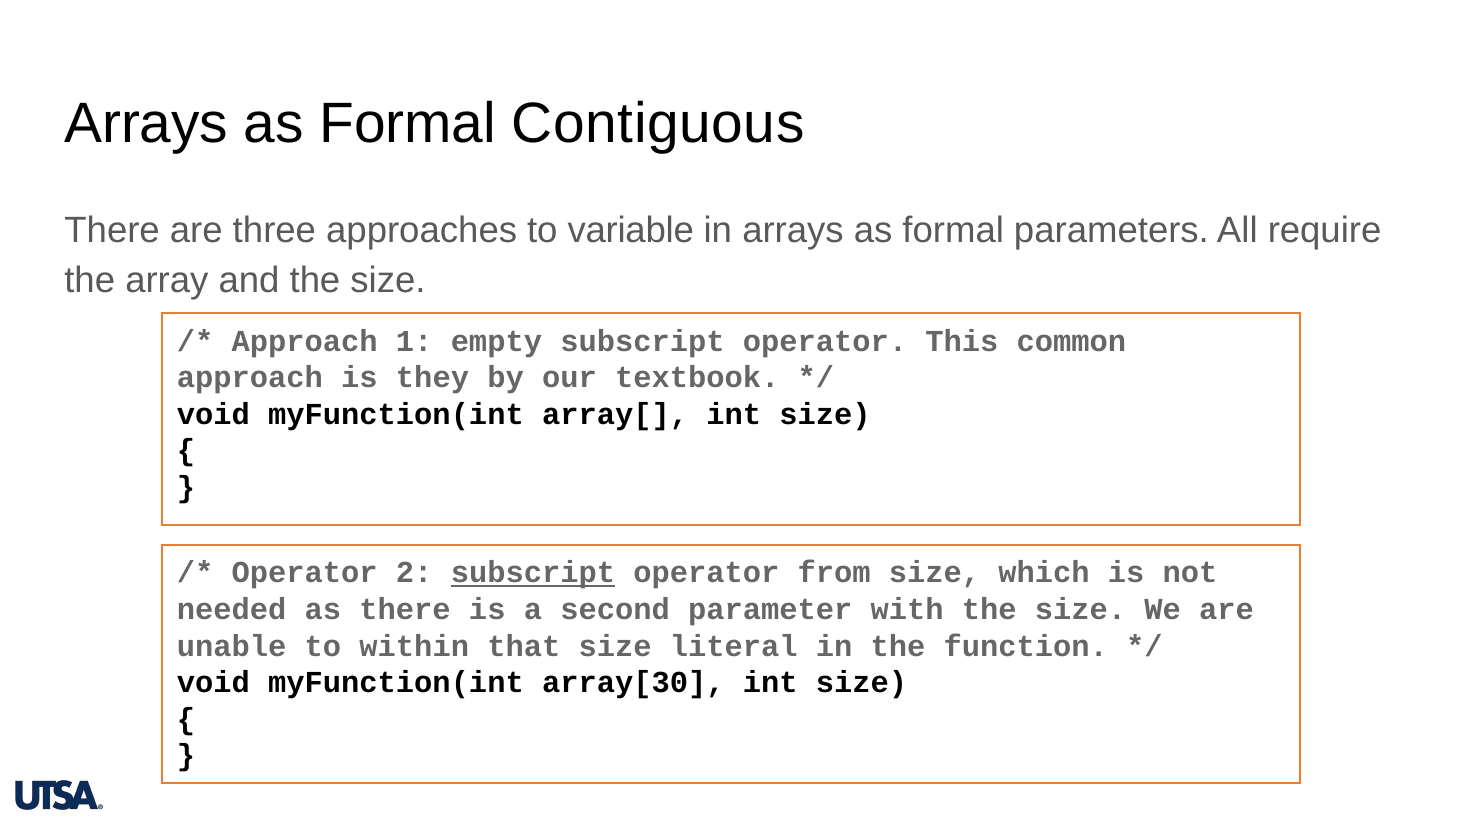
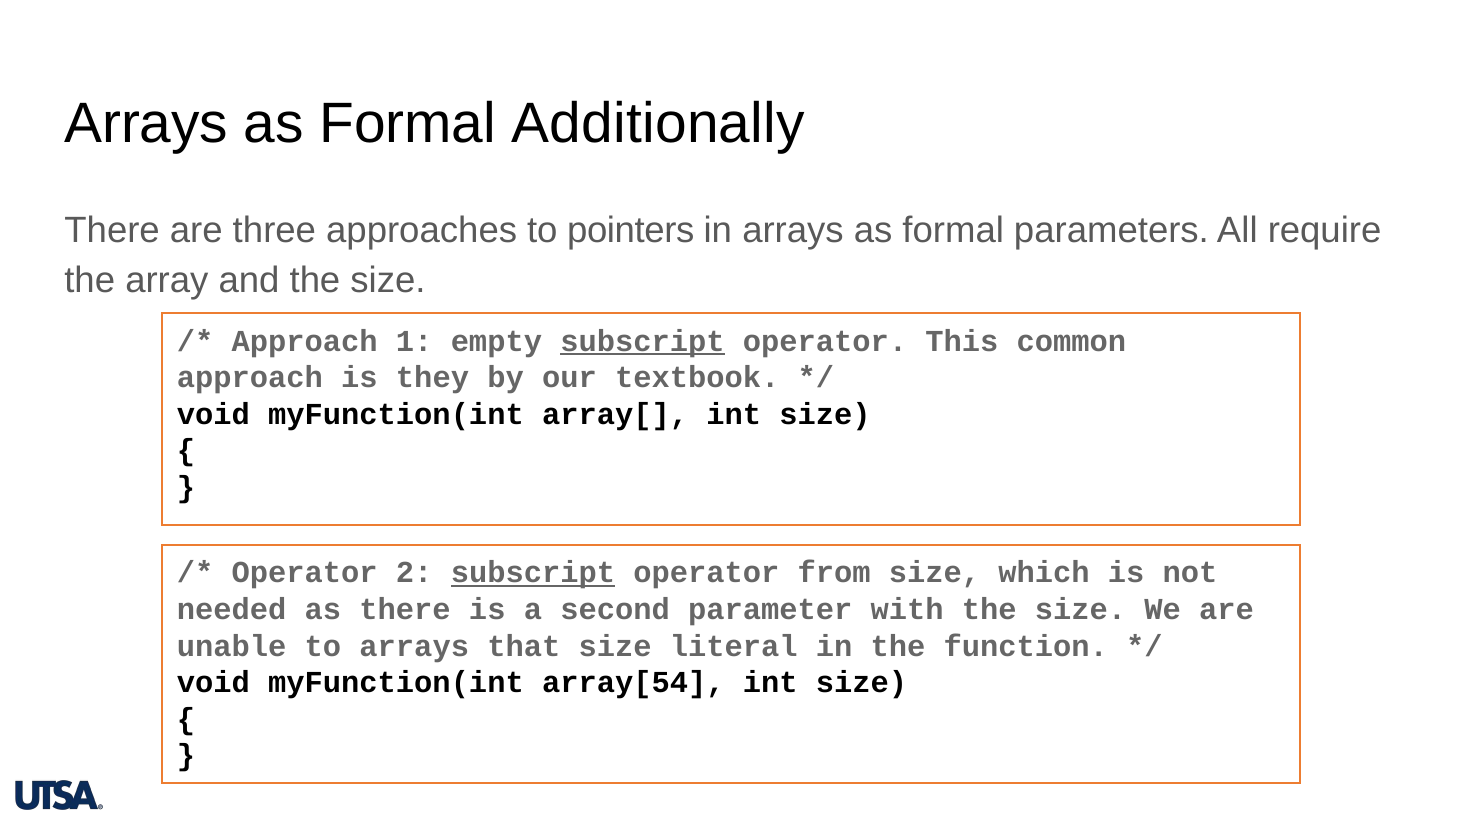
Contiguous: Contiguous -> Additionally
variable: variable -> pointers
subscript at (642, 341) underline: none -> present
to within: within -> arrays
array[30: array[30 -> array[54
